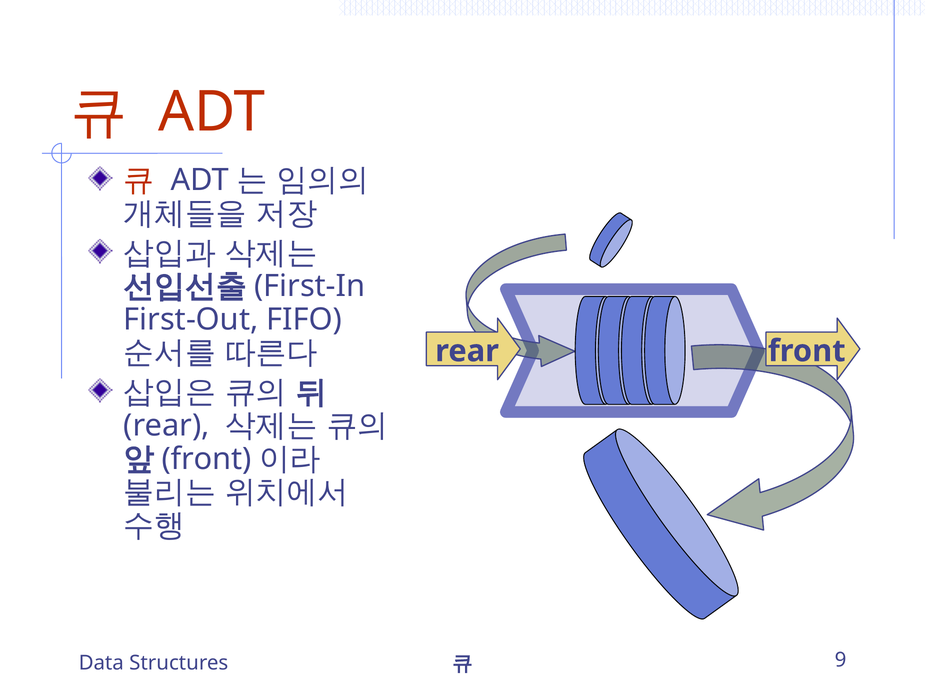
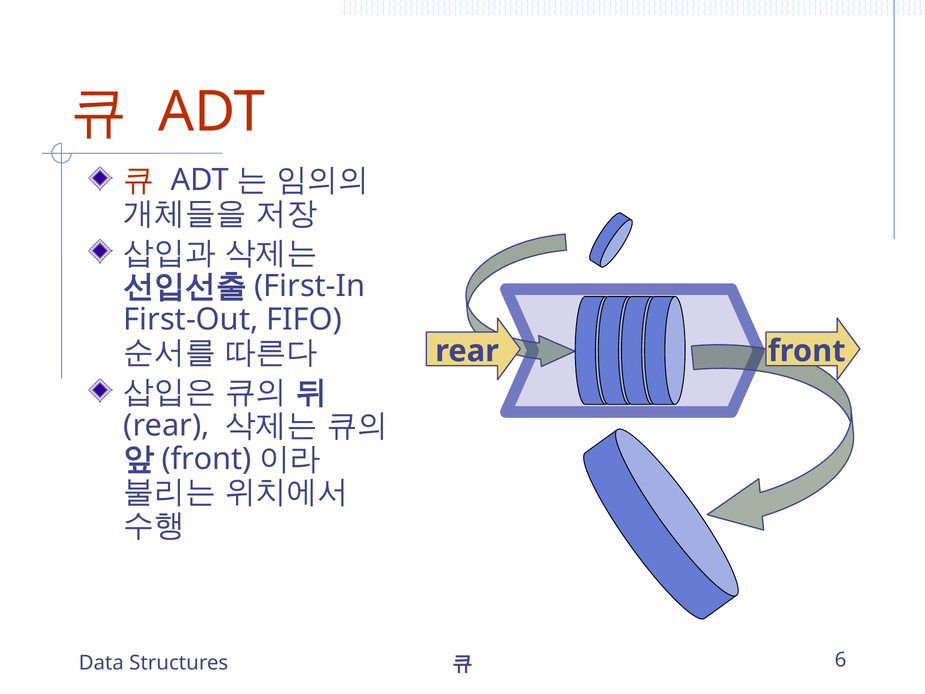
9: 9 -> 6
